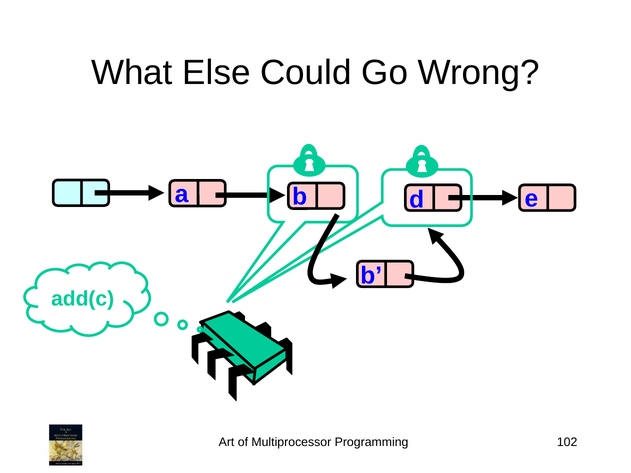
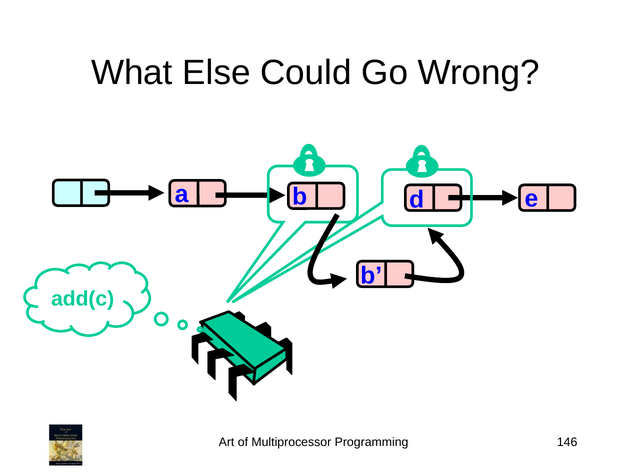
102: 102 -> 146
